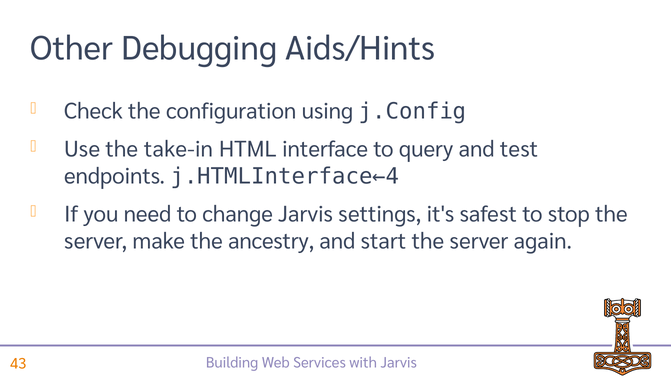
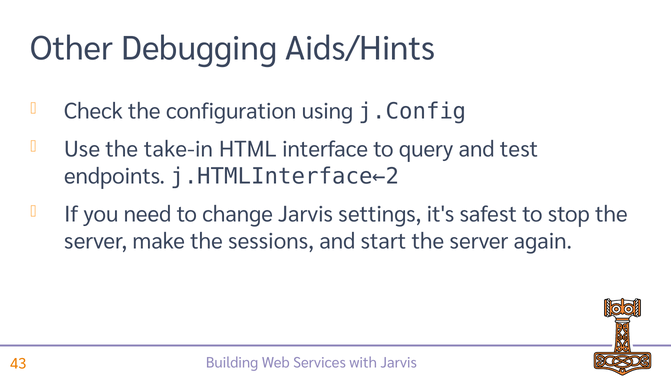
j.HTMLInterface←4: j.HTMLInterface←4 -> j.HTMLInterface←2
ancestry: ancestry -> sessions
